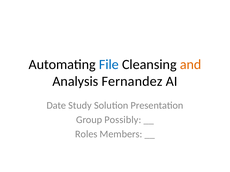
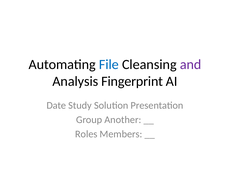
and colour: orange -> purple
Fernandez: Fernandez -> Fingerprint
Possibly: Possibly -> Another
